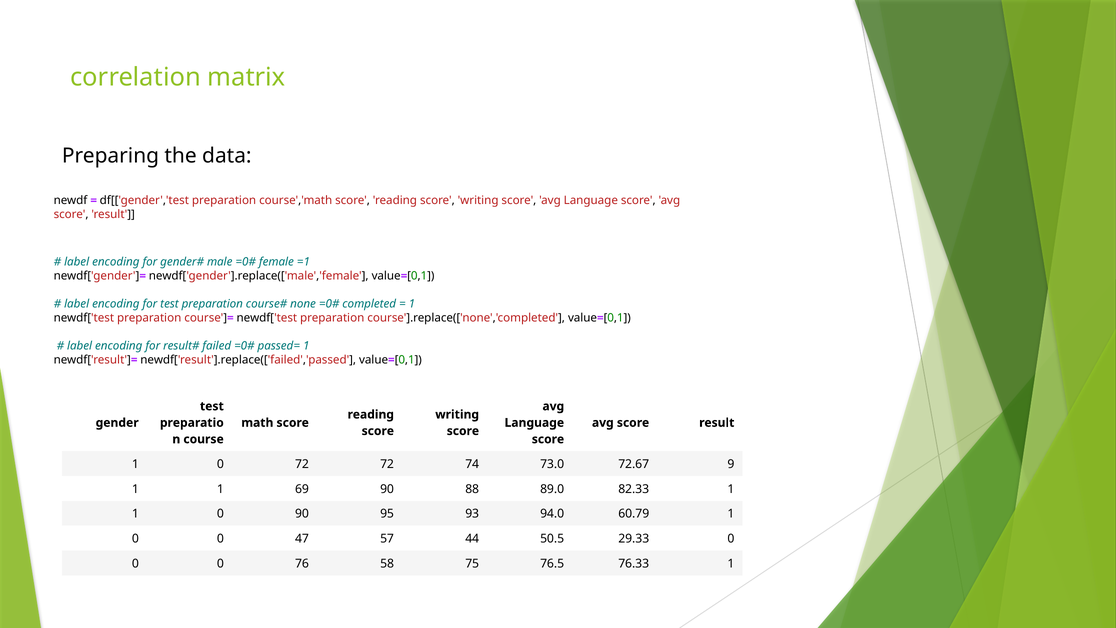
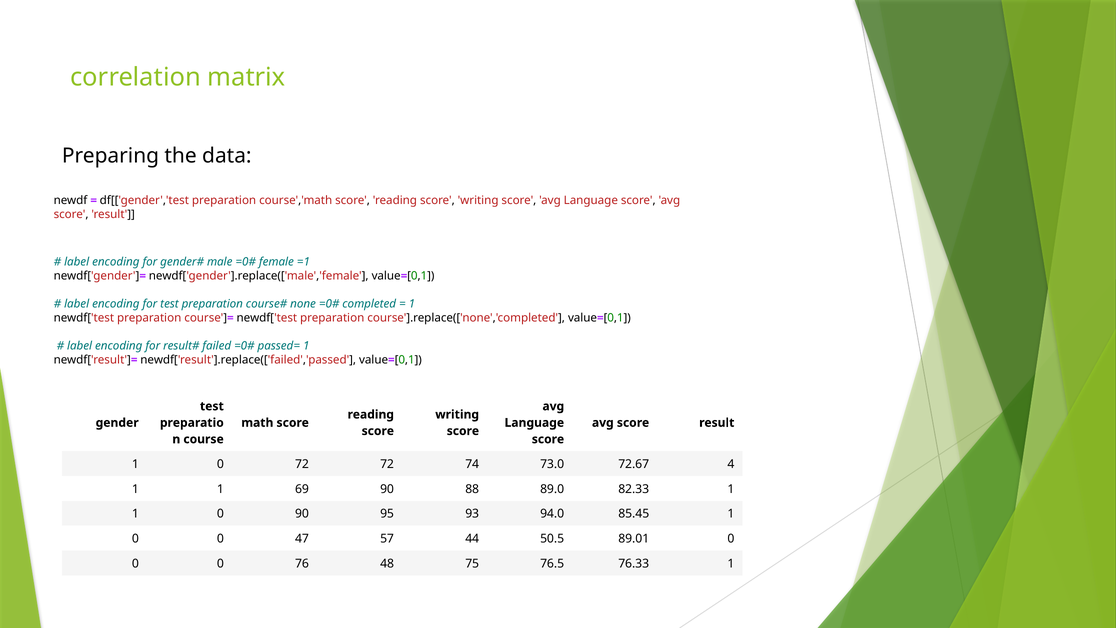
9: 9 -> 4
60.79: 60.79 -> 85.45
29.33: 29.33 -> 89.01
58: 58 -> 48
